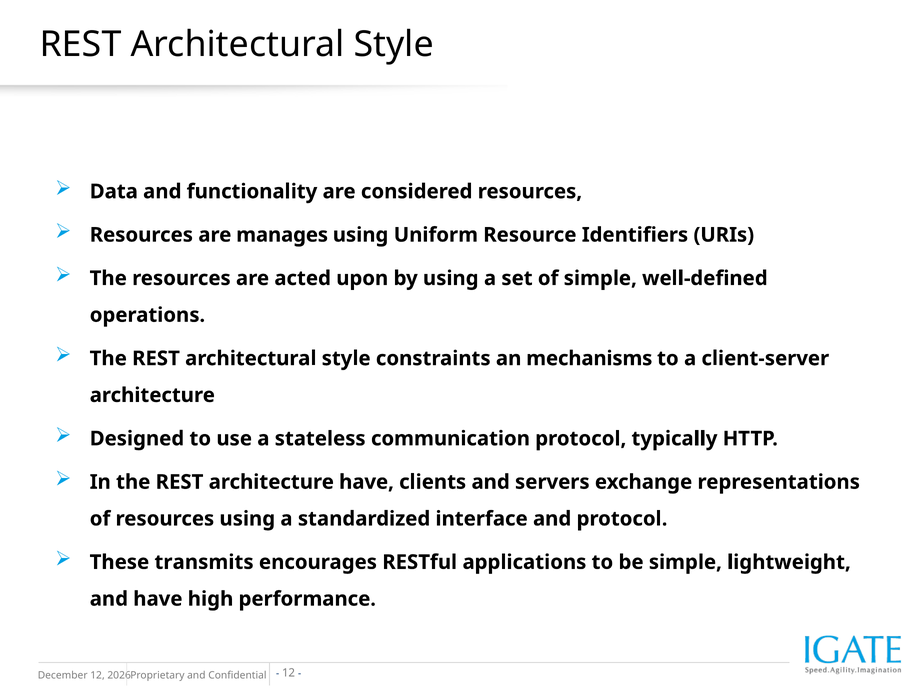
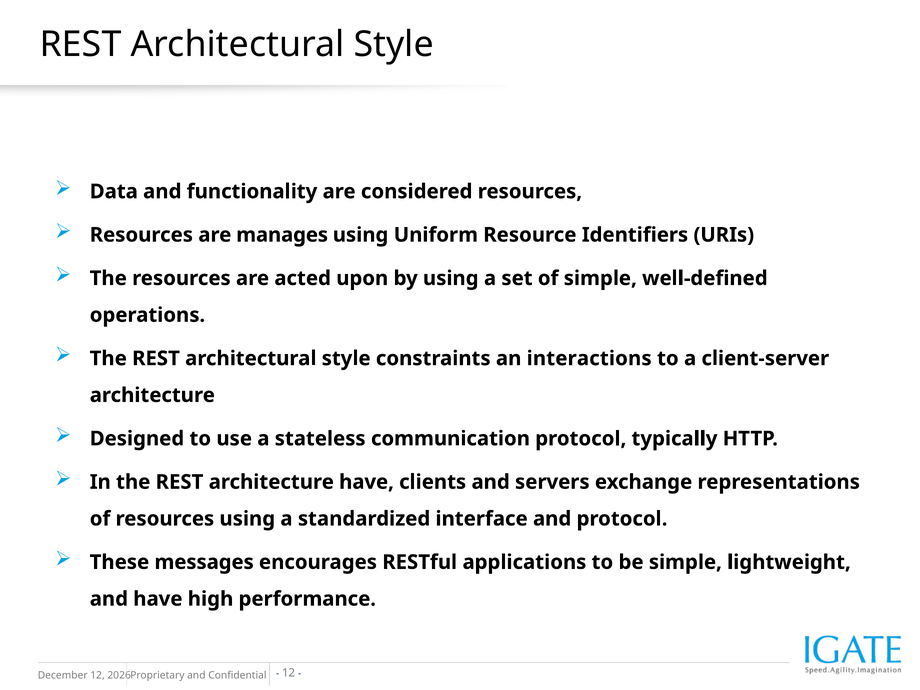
mechanisms: mechanisms -> interactions
transmits: transmits -> messages
